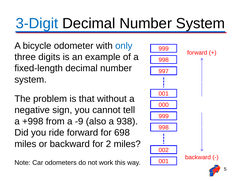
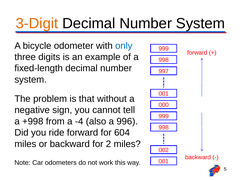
3-Digit colour: blue -> orange
-9: -9 -> -4
938: 938 -> 996
698: 698 -> 604
